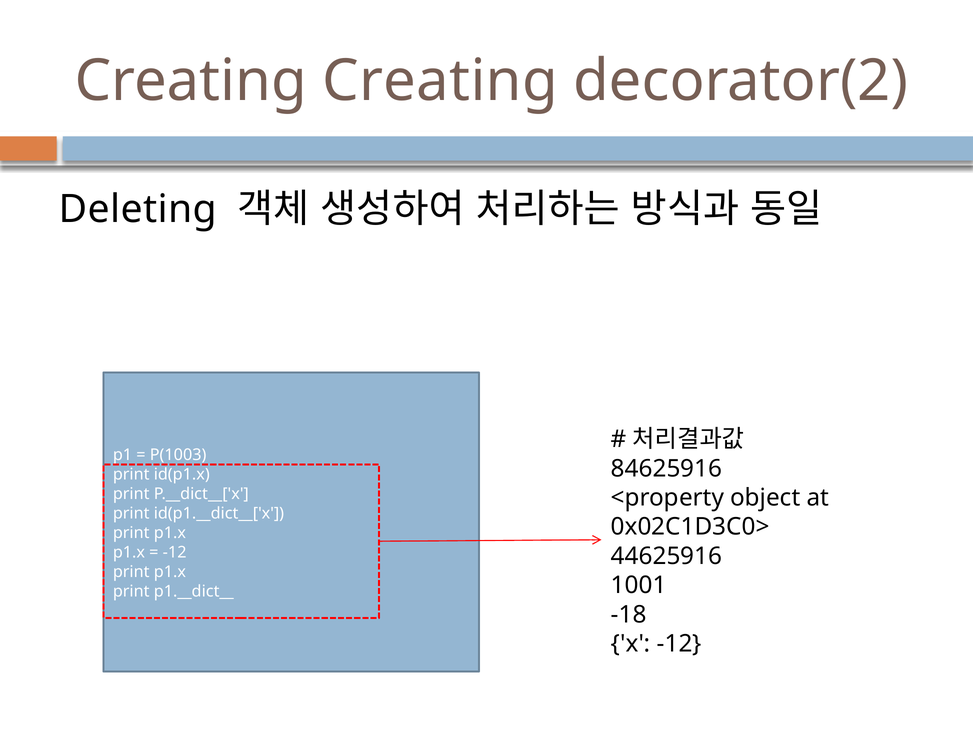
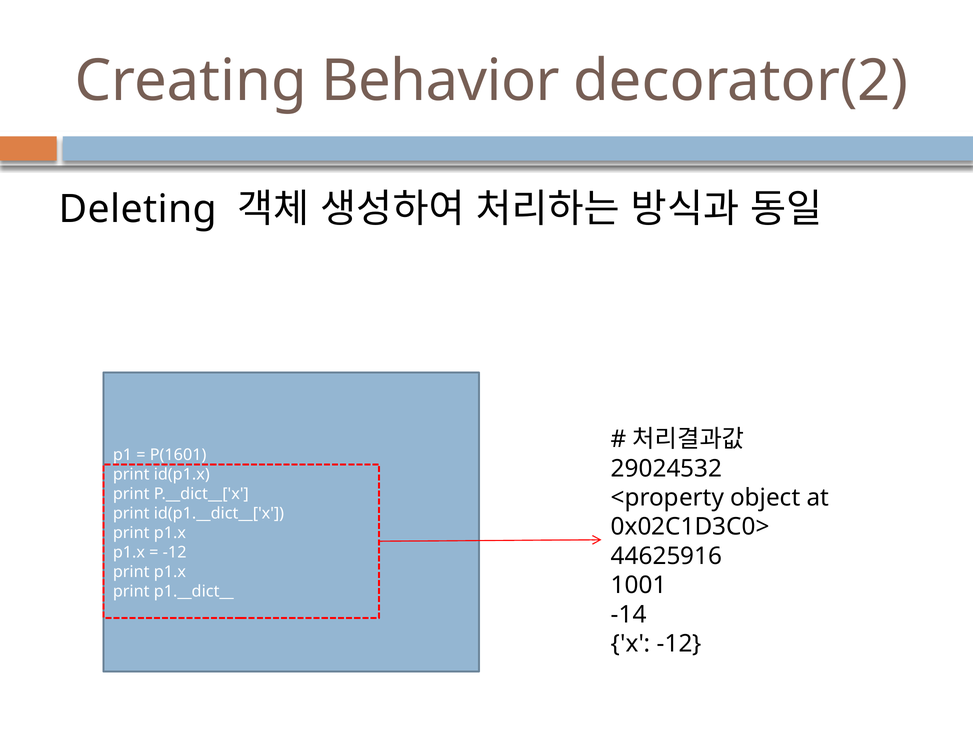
Creating Creating: Creating -> Behavior
P(1003: P(1003 -> P(1601
84625916: 84625916 -> 29024532
-18: -18 -> -14
